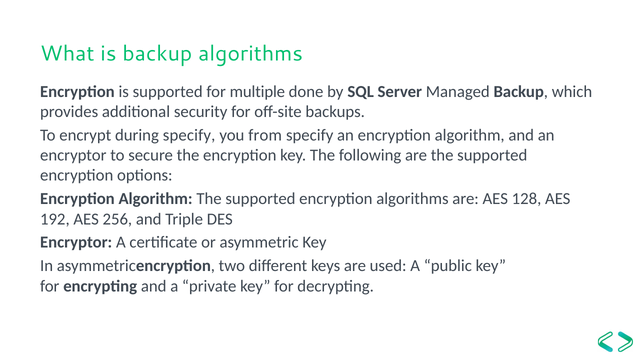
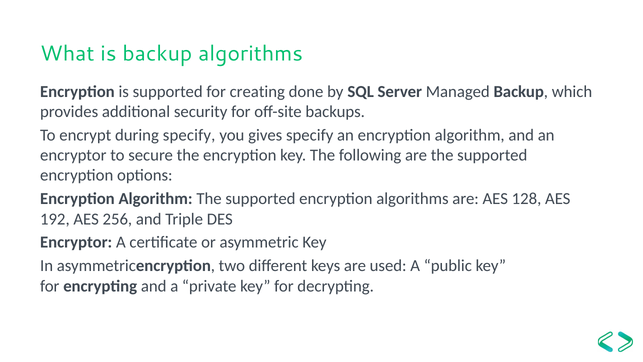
multiple: multiple -> creating
from: from -> gives
